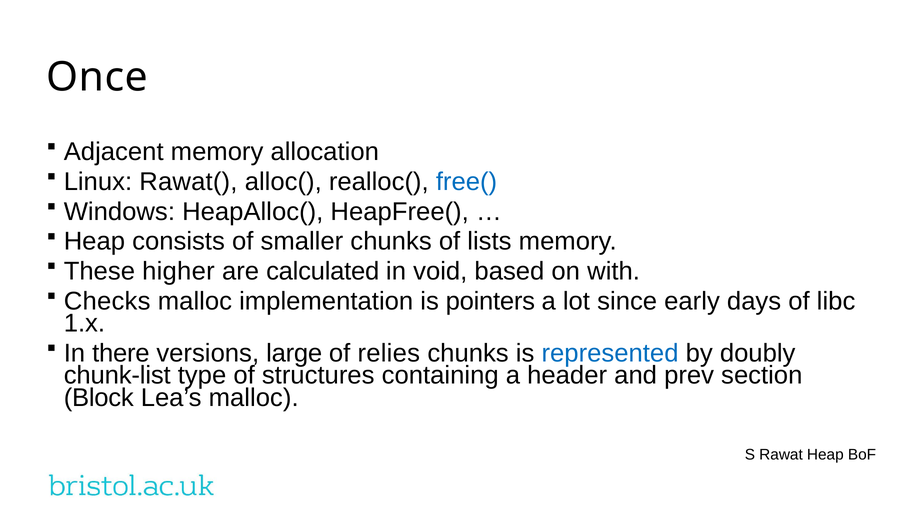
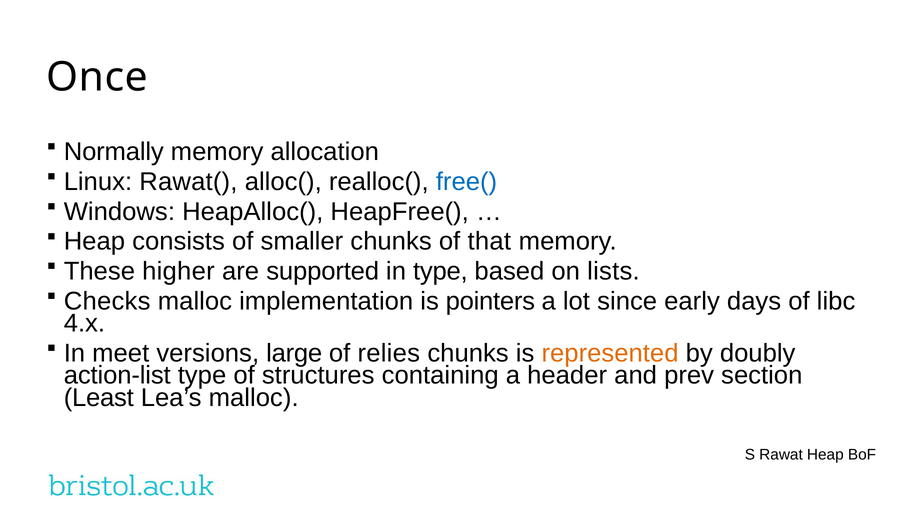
Adjacent: Adjacent -> Normally
lists: lists -> that
calculated: calculated -> supported
in void: void -> type
with: with -> lists
1.x: 1.x -> 4.x
there: there -> meet
represented colour: blue -> orange
chunk-list: chunk-list -> action-list
Block: Block -> Least
